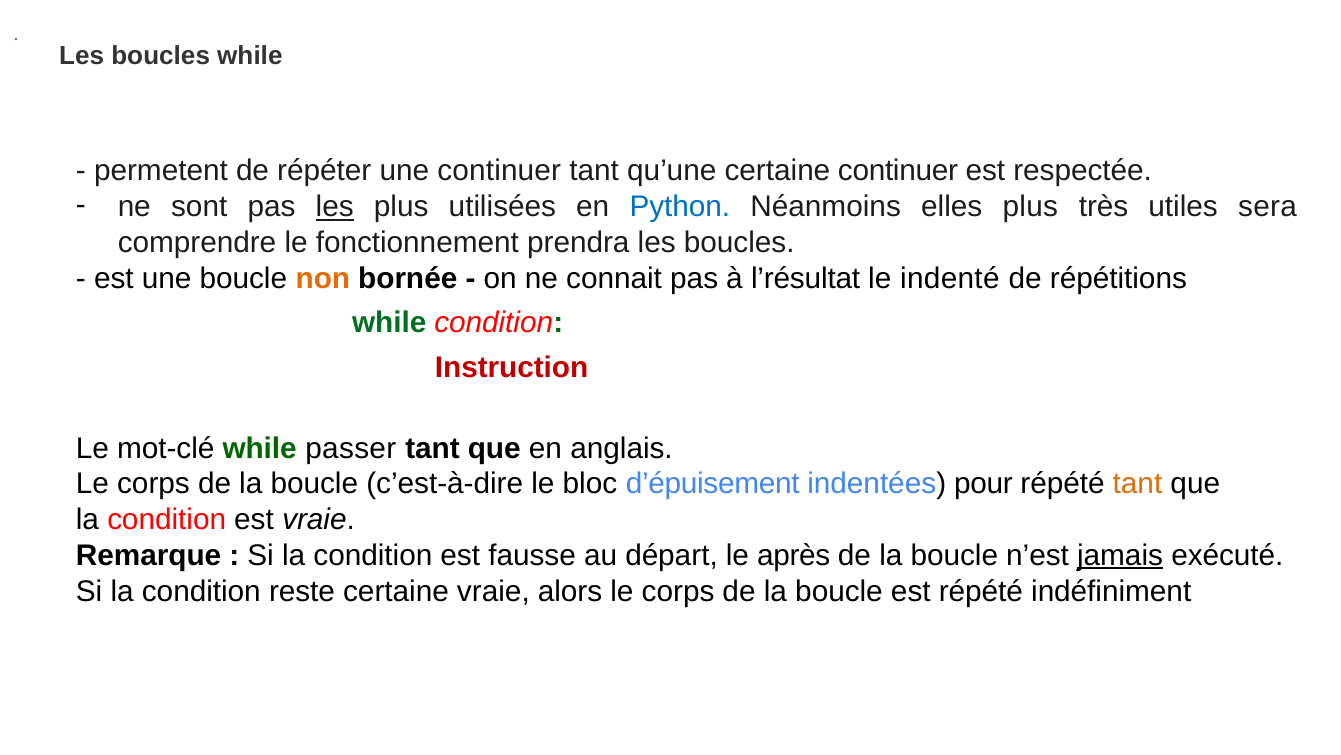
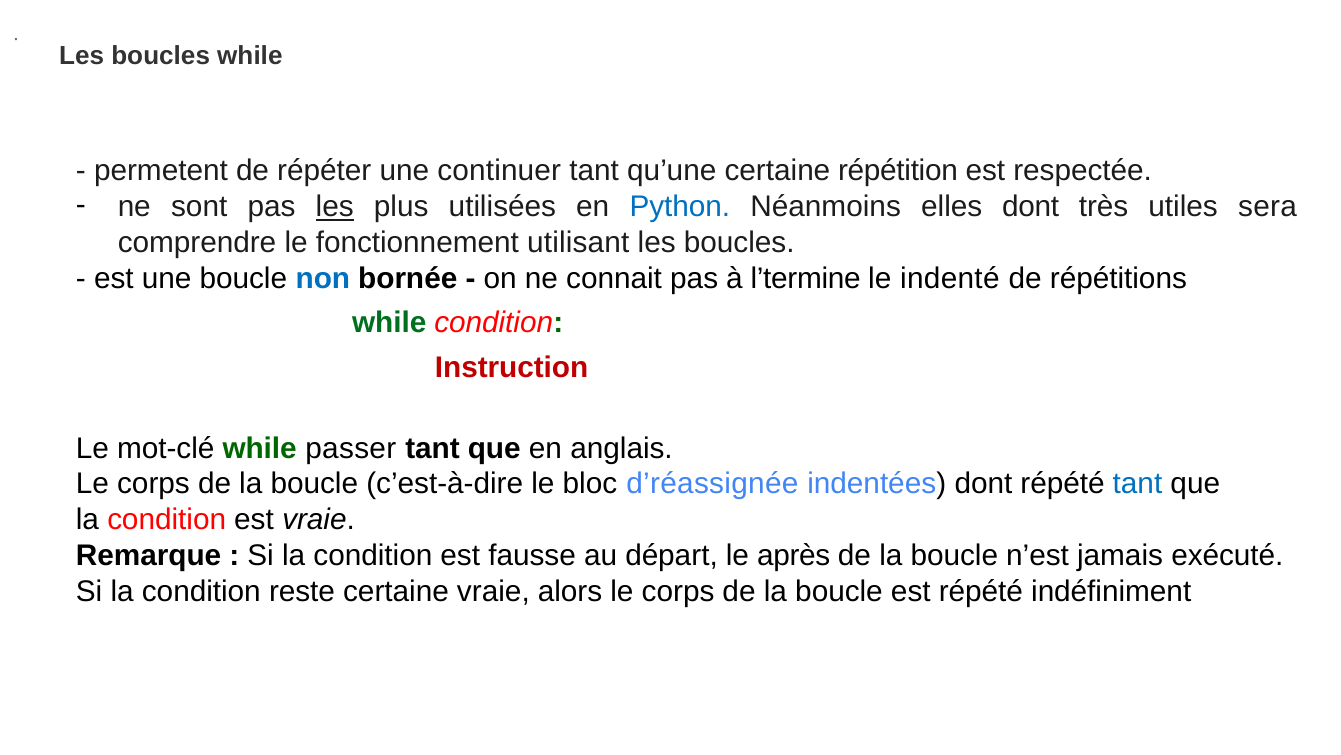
certaine continuer: continuer -> répétition
elles plus: plus -> dont
prendra: prendra -> utilisant
non colour: orange -> blue
l’résultat: l’résultat -> l’termine
d’épuisement: d’épuisement -> d’réassignée
indentées pour: pour -> dont
tant at (1137, 484) colour: orange -> blue
jamais underline: present -> none
